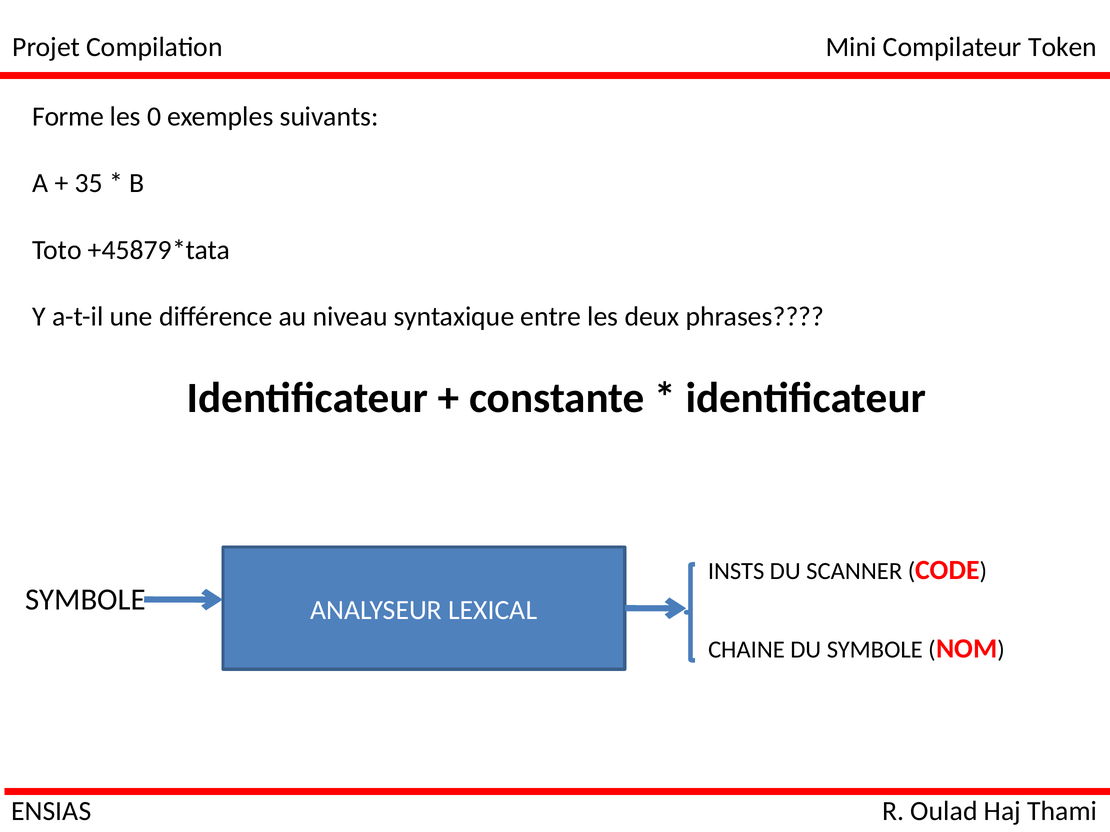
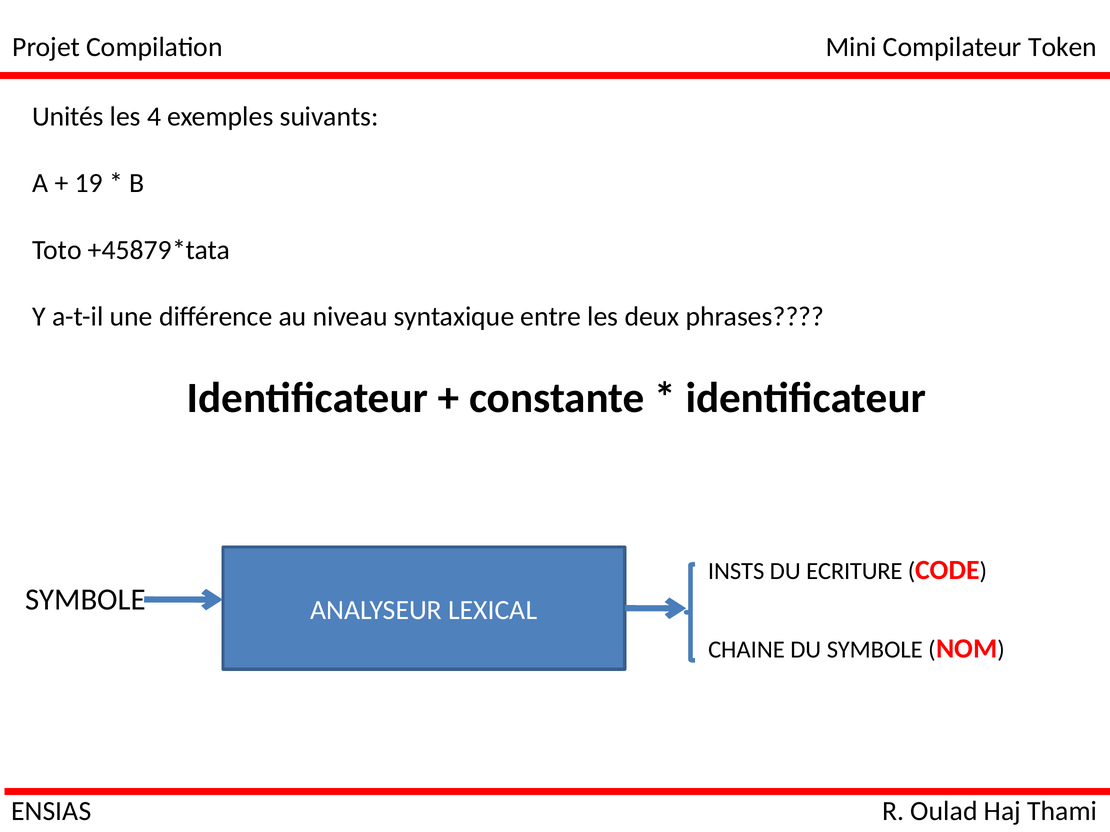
Forme: Forme -> Unités
0: 0 -> 4
35: 35 -> 19
SCANNER: SCANNER -> ECRITURE
